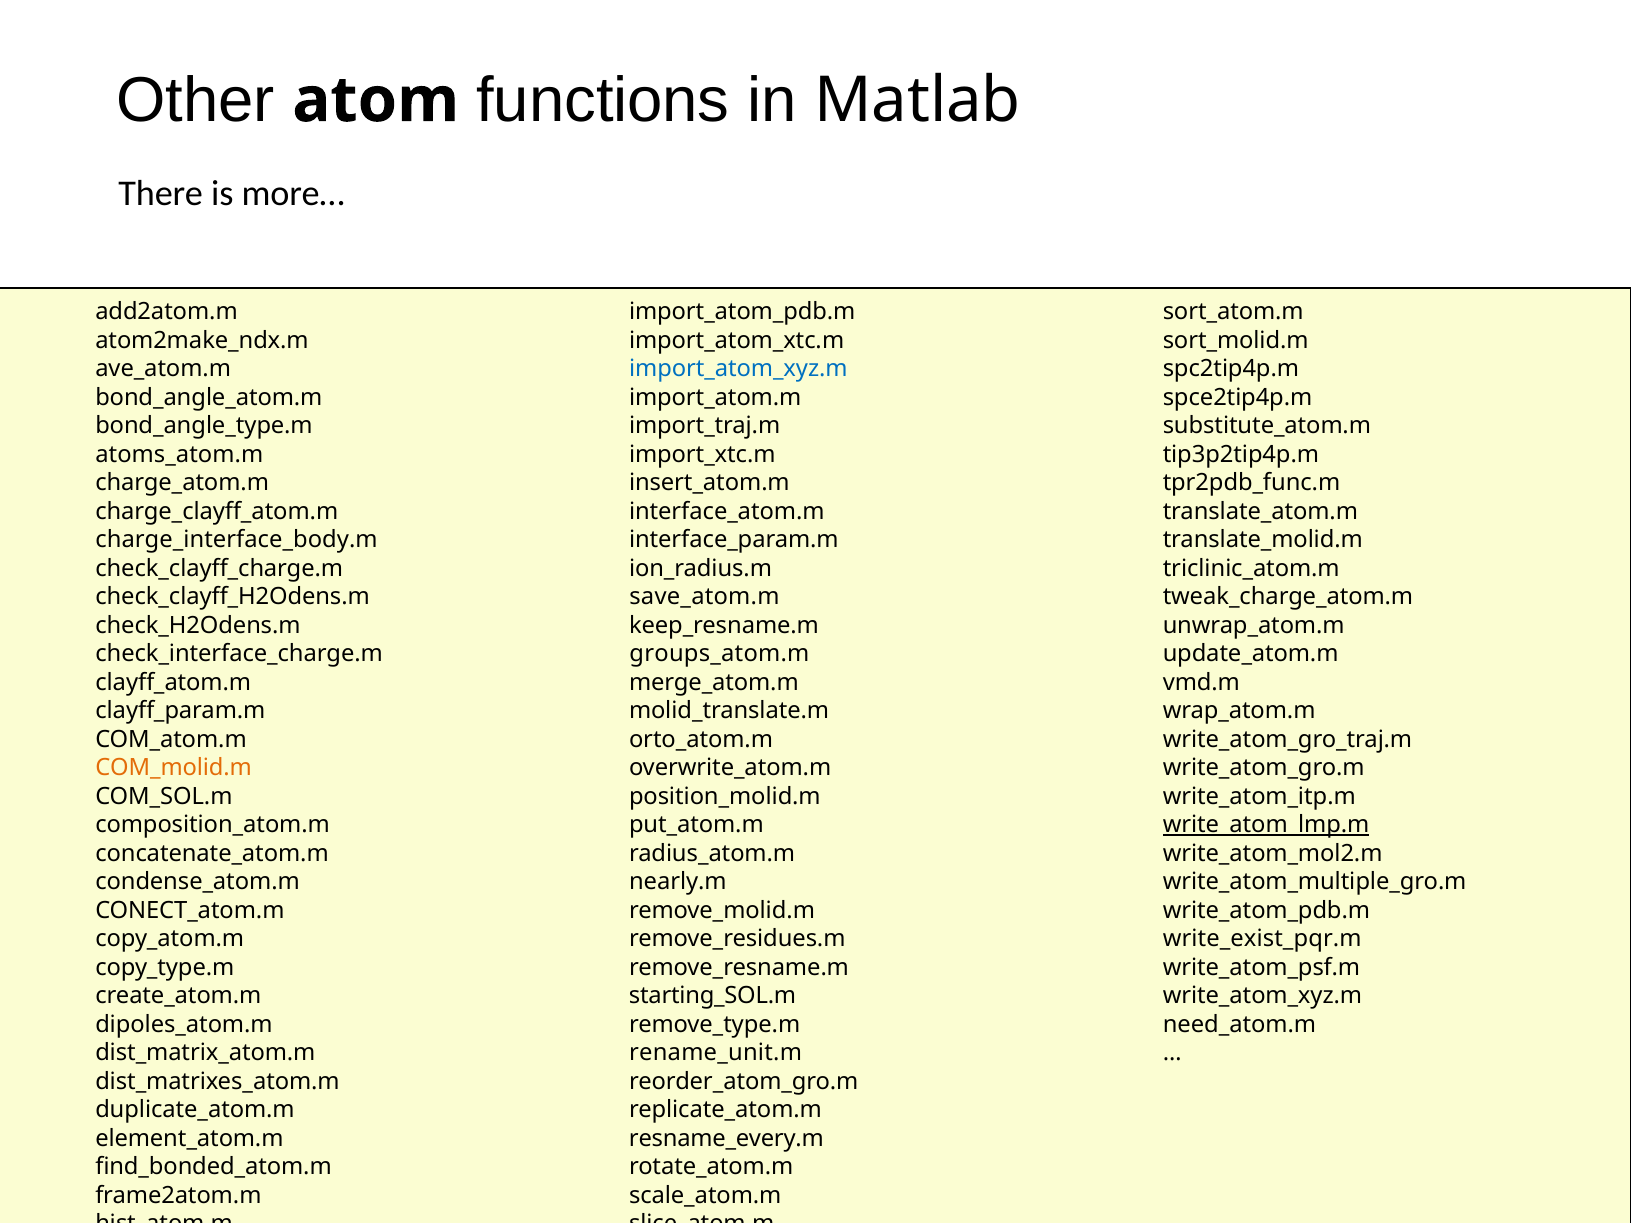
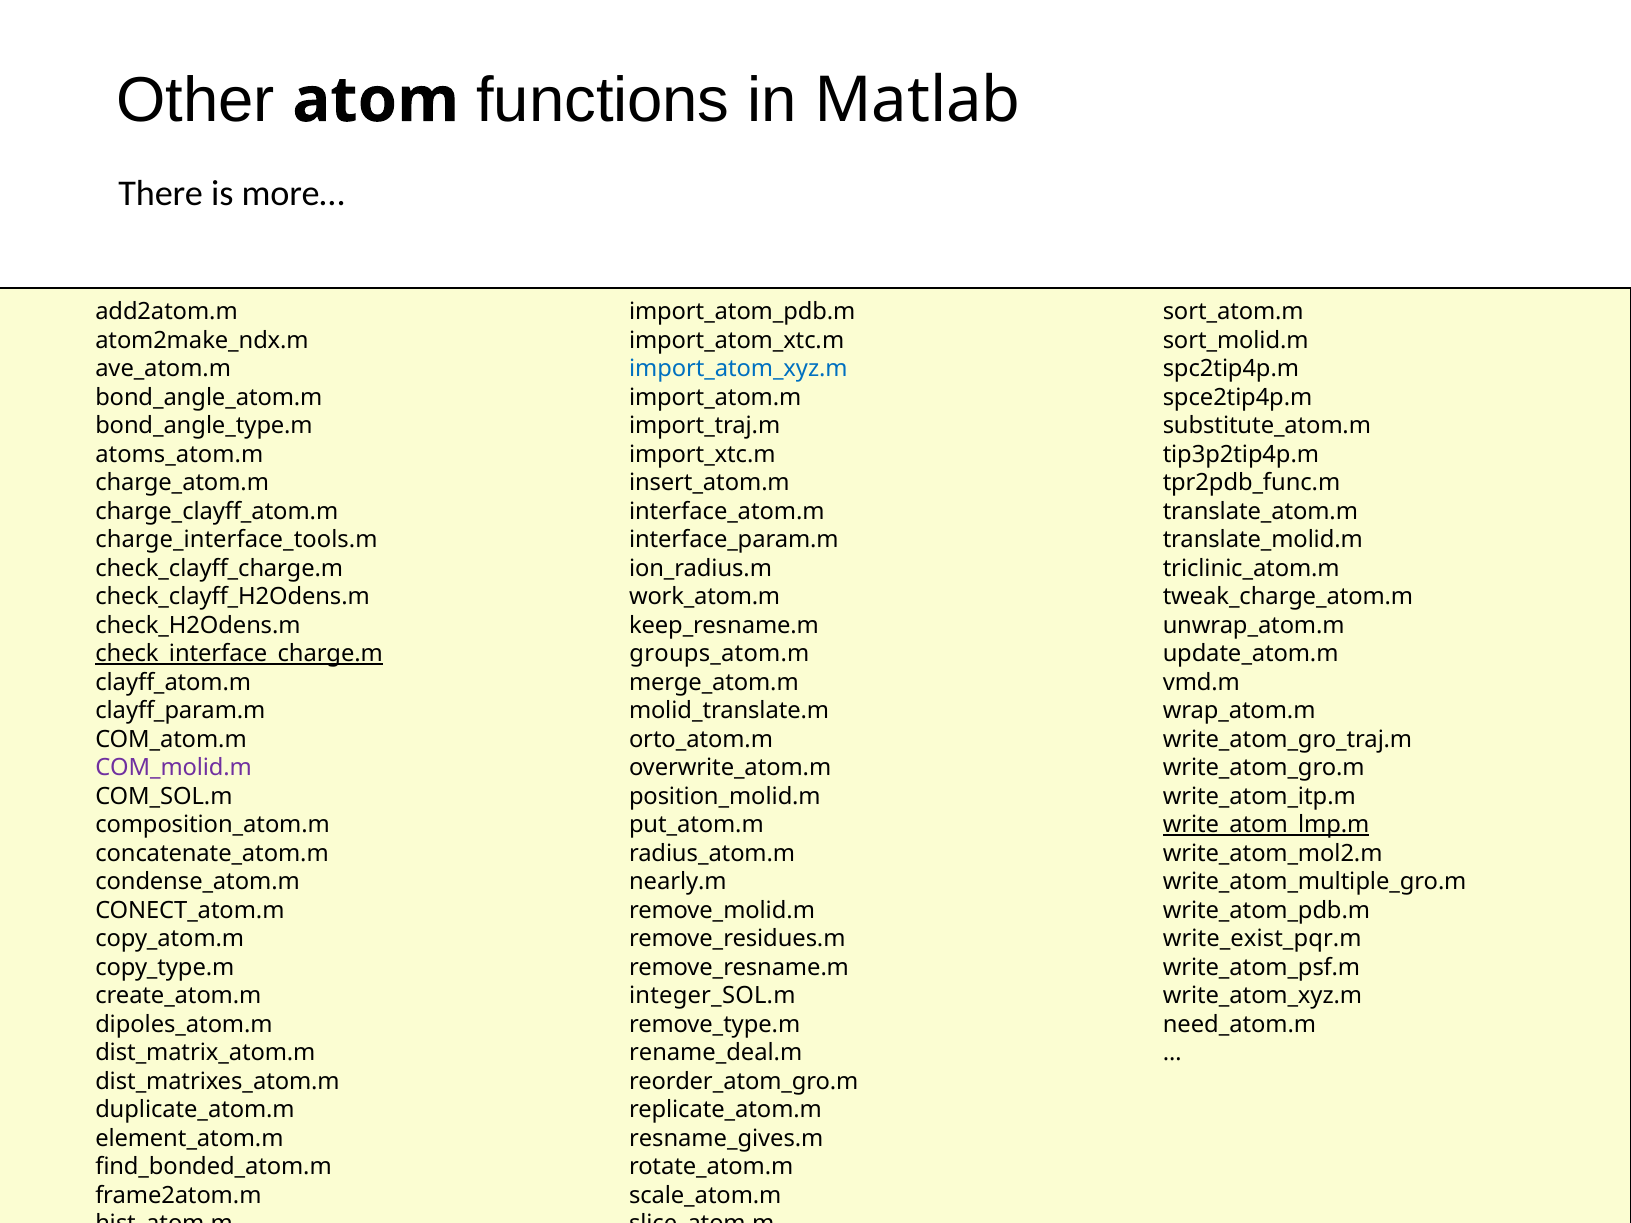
charge_interface_body.m: charge_interface_body.m -> charge_interface_tools.m
save_atom.m: save_atom.m -> work_atom.m
check_interface_charge.m underline: none -> present
COM_molid.m colour: orange -> purple
starting_SOL.m: starting_SOL.m -> integer_SOL.m
rename_unit.m: rename_unit.m -> rename_deal.m
resname_every.m: resname_every.m -> resname_gives.m
